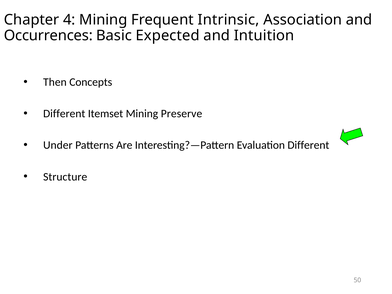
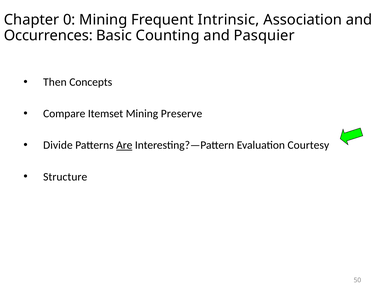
4: 4 -> 0
Expected: Expected -> Counting
Intuition: Intuition -> Pasquier
Different at (64, 114): Different -> Compare
Under: Under -> Divide
Are underline: none -> present
Evaluation Different: Different -> Courtesy
